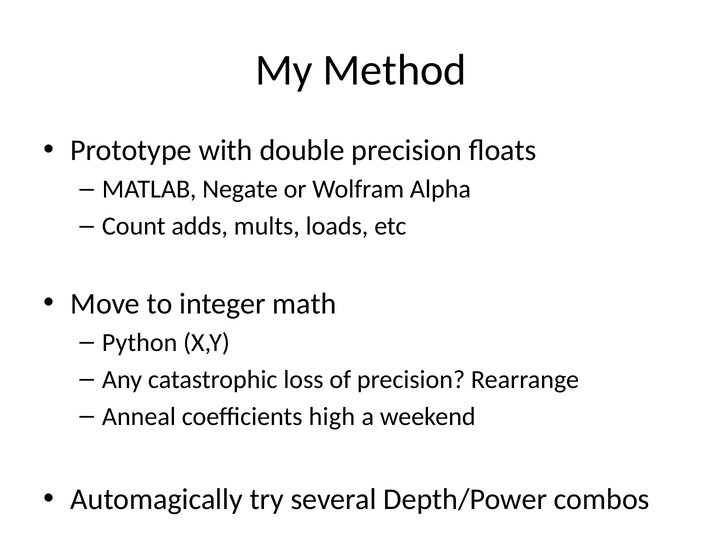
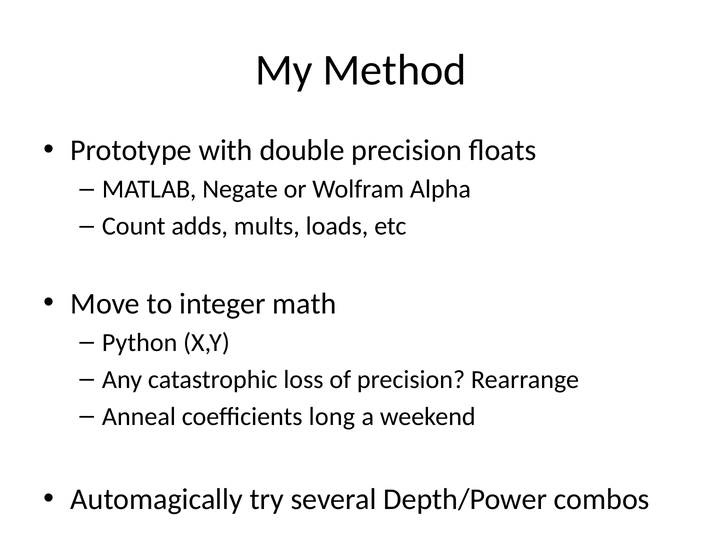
high: high -> long
